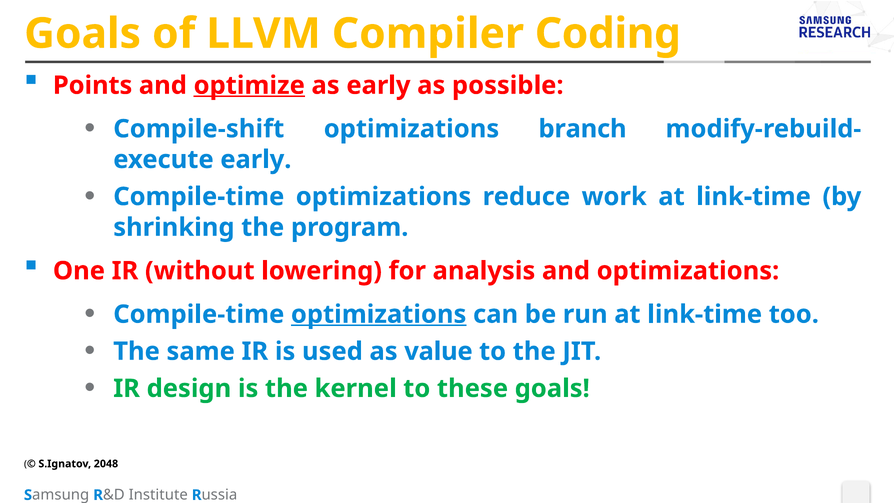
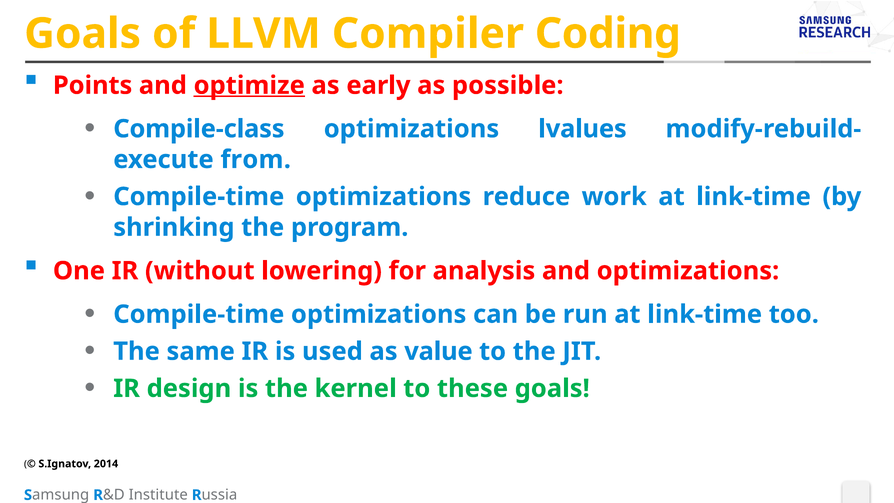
Compile-shift: Compile-shift -> Compile-class
branch: branch -> lvalues
early at (256, 160): early -> from
optimizations at (379, 314) underline: present -> none
2048: 2048 -> 2014
